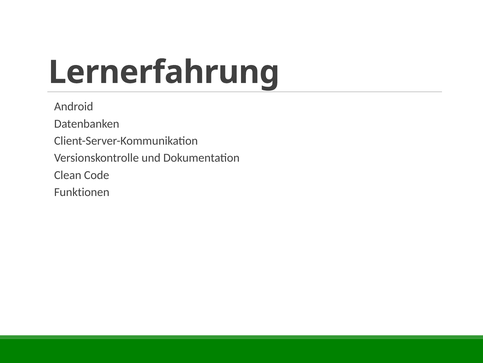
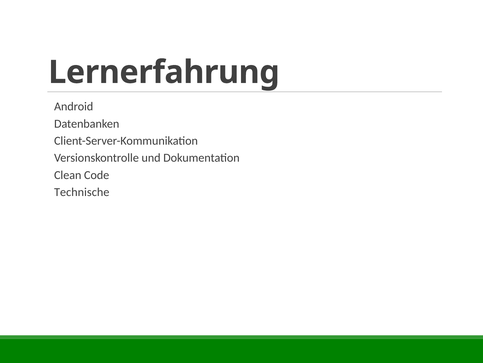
Funktionen: Funktionen -> Technische
